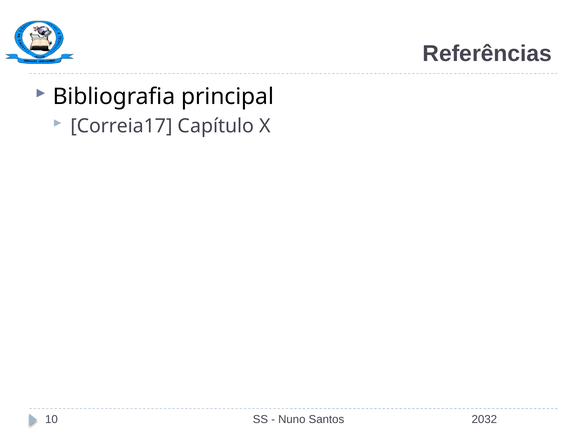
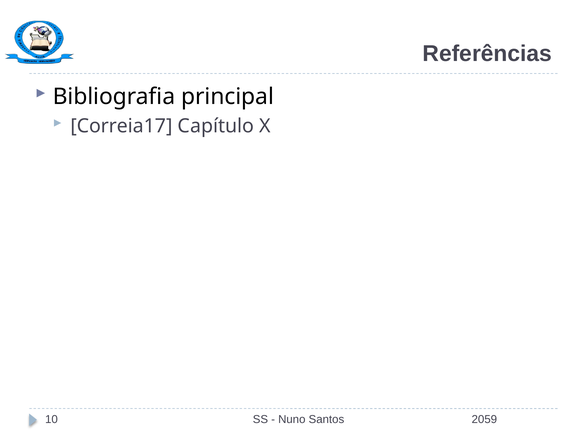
2032: 2032 -> 2059
